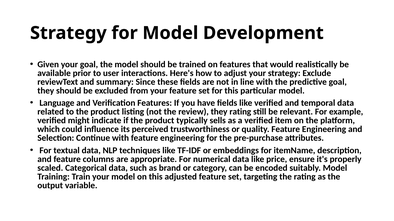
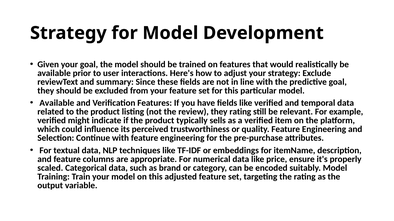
Language at (57, 103): Language -> Available
